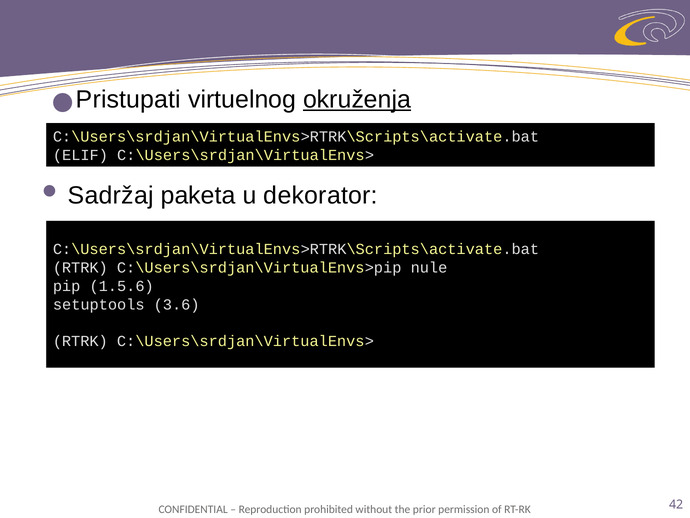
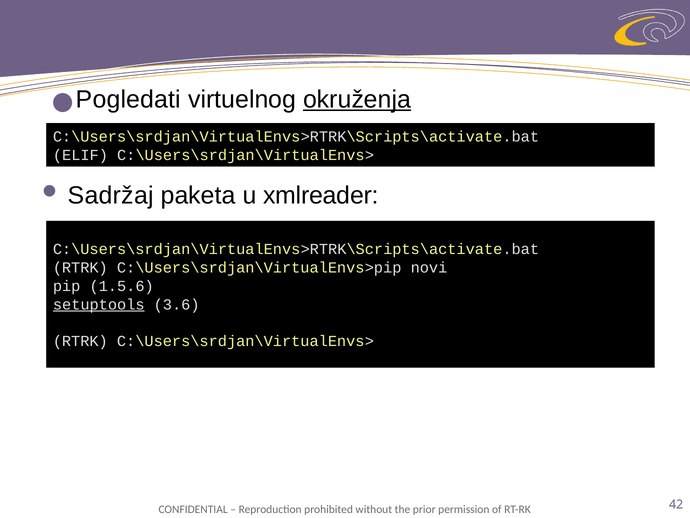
Pristupati: Pristupati -> Pogledati
dekorator: dekorator -> xmlreader
nule: nule -> novi
setuptools underline: none -> present
